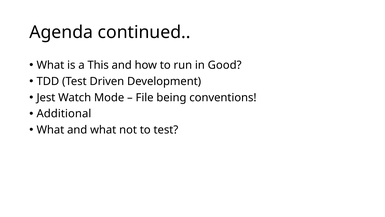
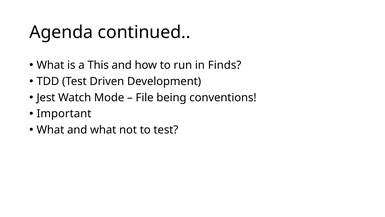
Good: Good -> Finds
Additional: Additional -> Important
